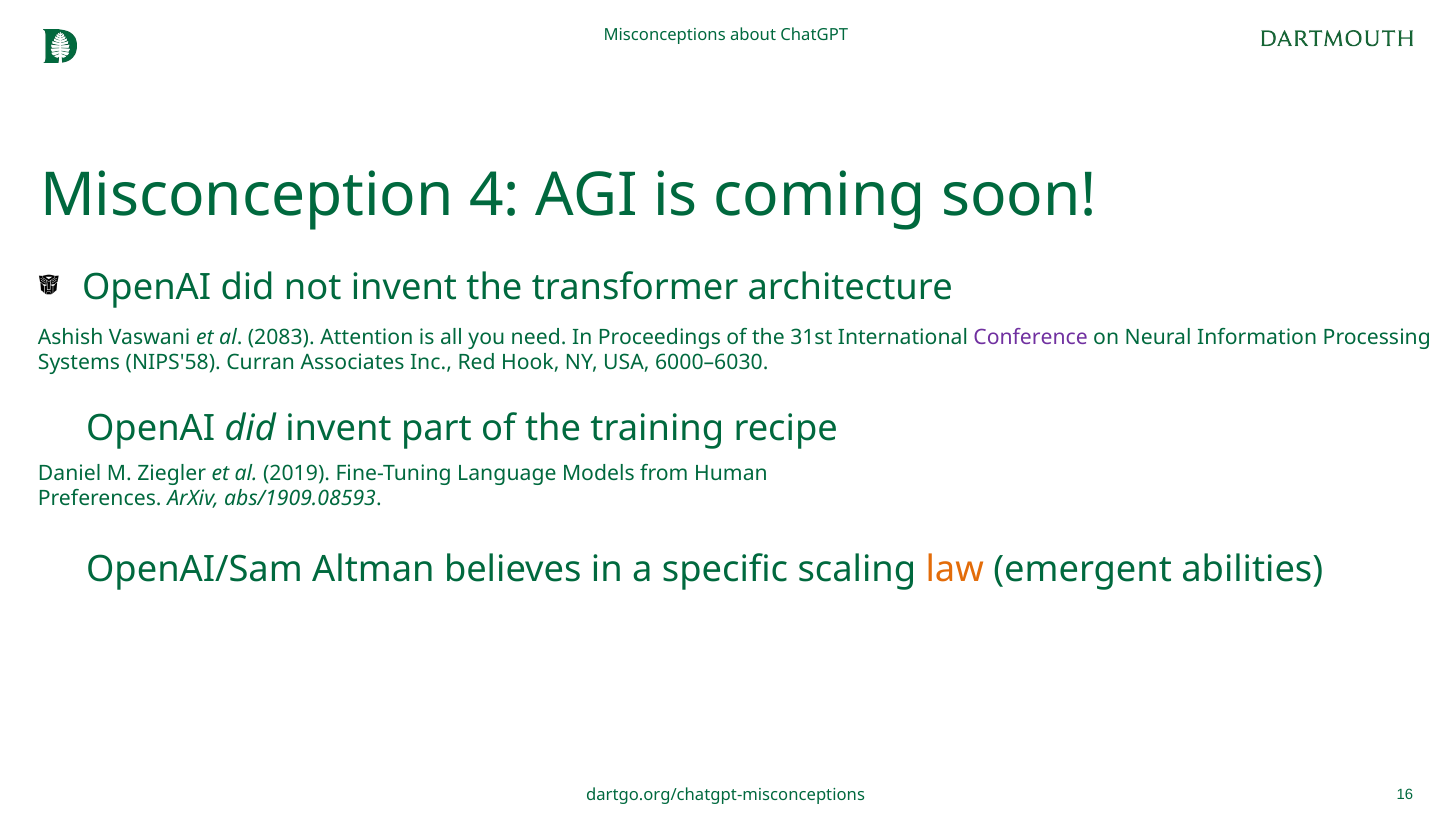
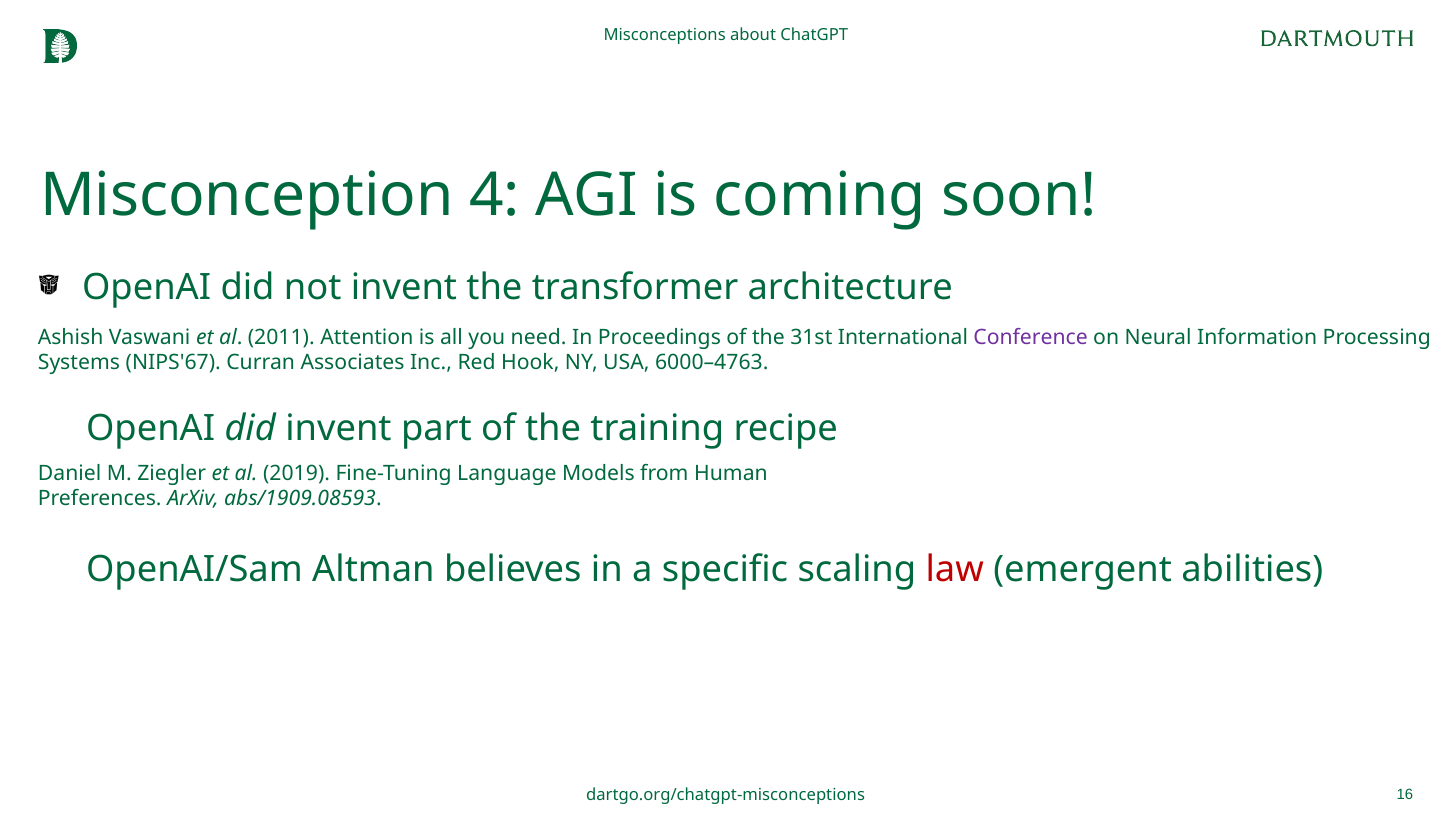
2083: 2083 -> 2011
NIPS'58: NIPS'58 -> NIPS'67
6000–6030: 6000–6030 -> 6000–4763
law colour: orange -> red
